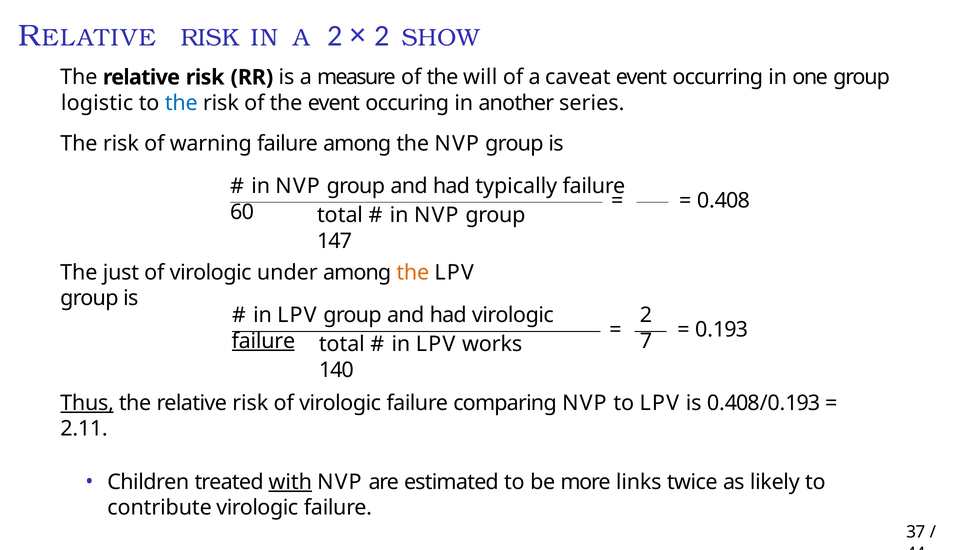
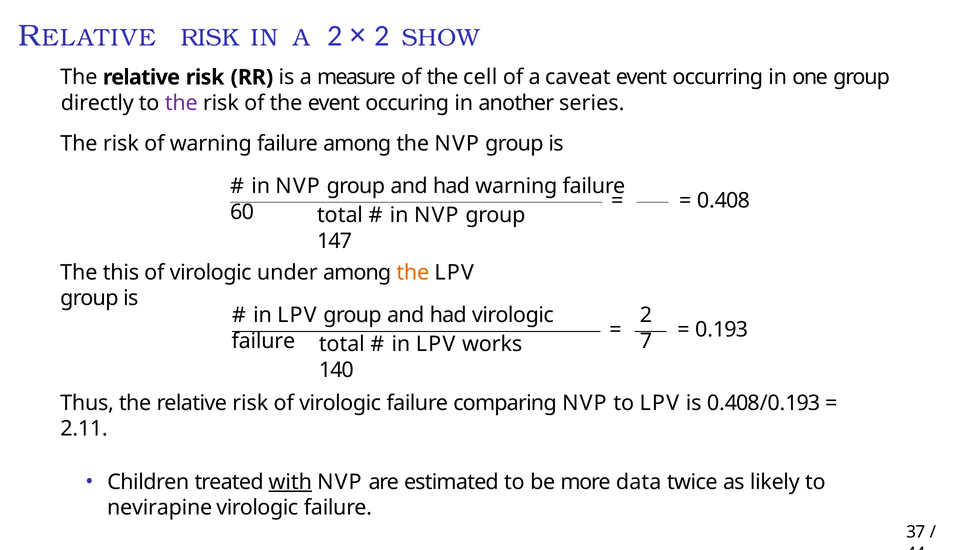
will: will -> cell
logistic: logistic -> directly
the at (181, 103) colour: blue -> purple
had typically: typically -> warning
just: just -> this
failure at (263, 341) underline: present -> none
Thus underline: present -> none
links: links -> data
contribute: contribute -> nevirapine
